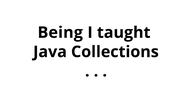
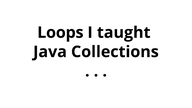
Being: Being -> Loops
